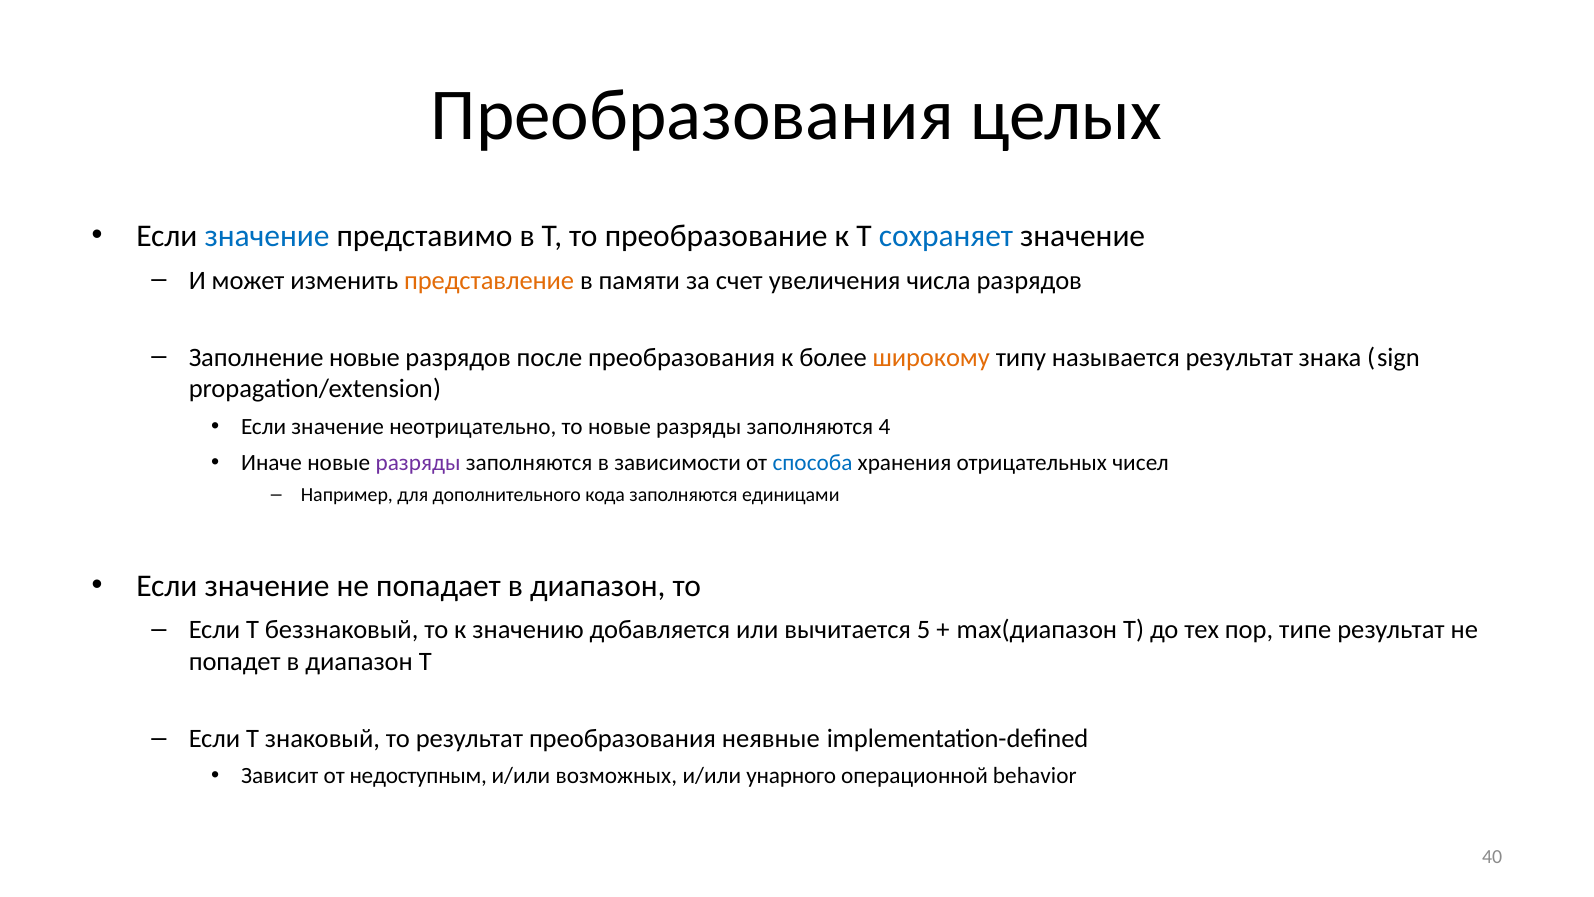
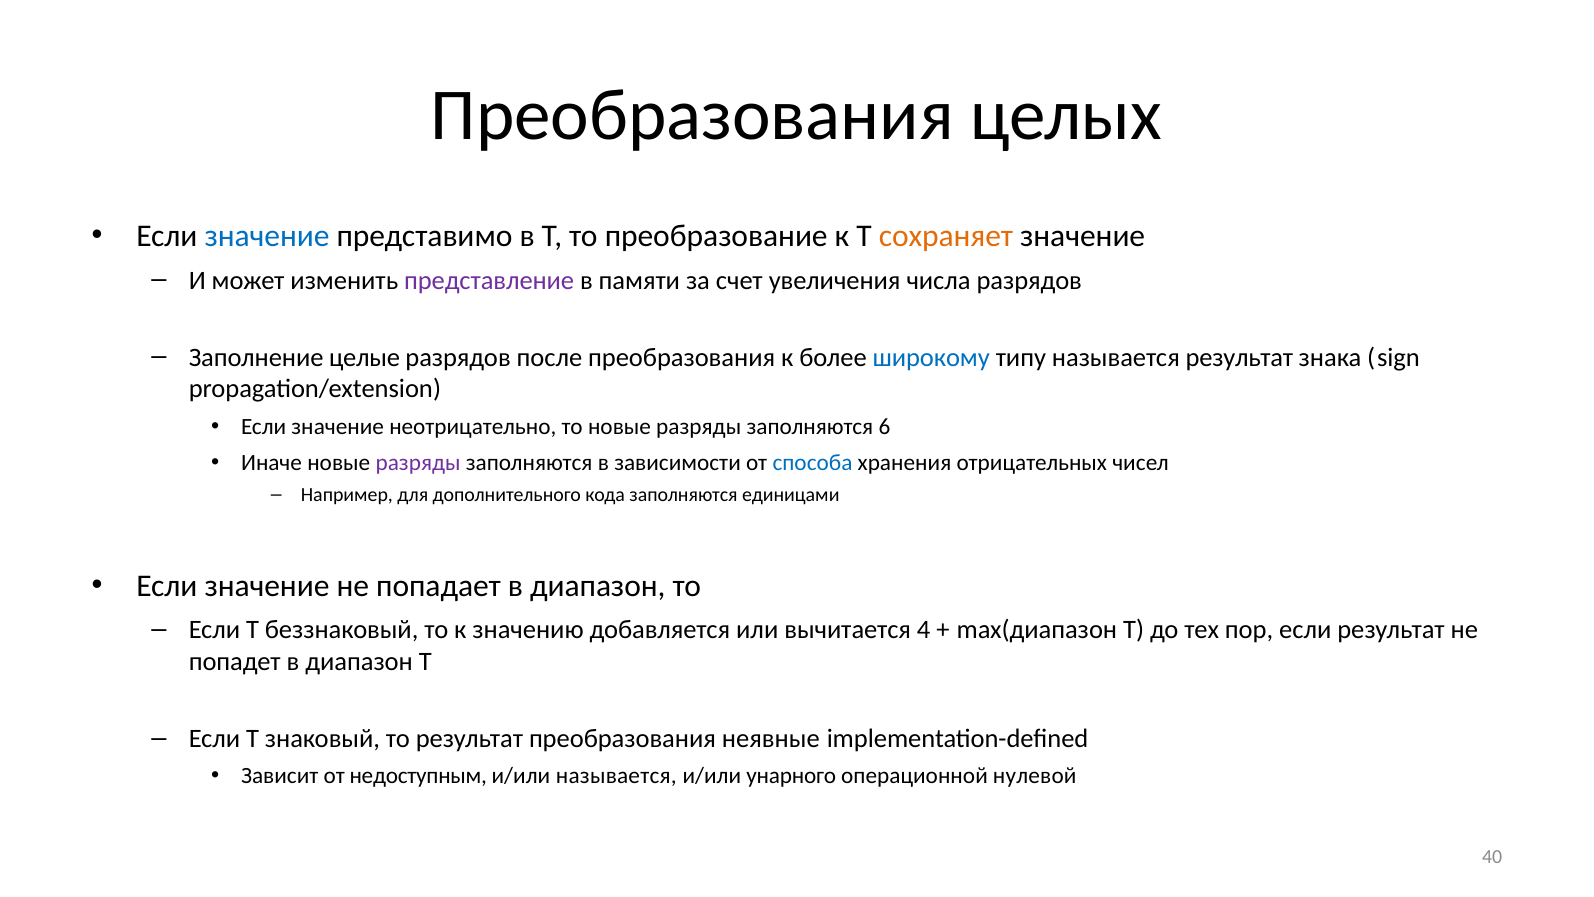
сохраняет colour: blue -> orange
представление colour: orange -> purple
Заполнение новые: новые -> целые
широкому colour: orange -> blue
4: 4 -> 6
5: 5 -> 4
пор типе: типе -> если
и/или возможных: возможных -> называется
behavior: behavior -> нулевой
